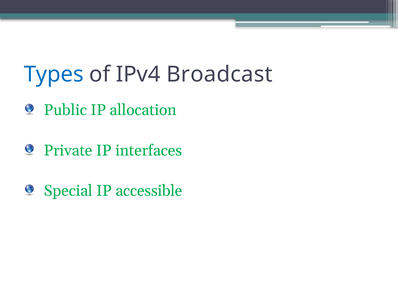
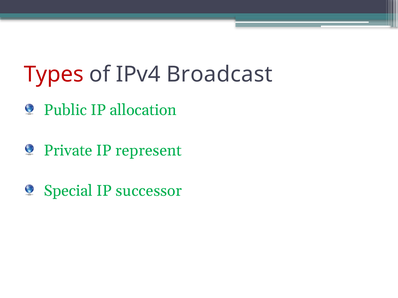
Types colour: blue -> red
interfaces: interfaces -> represent
accessible: accessible -> successor
